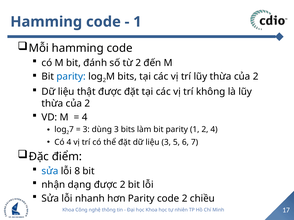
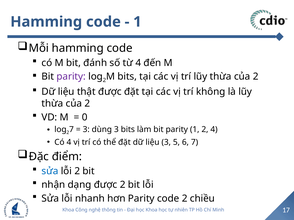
từ 2: 2 -> 4
parity at (71, 77) colour: blue -> purple
4 at (85, 117): 4 -> 0
lỗi 8: 8 -> 2
